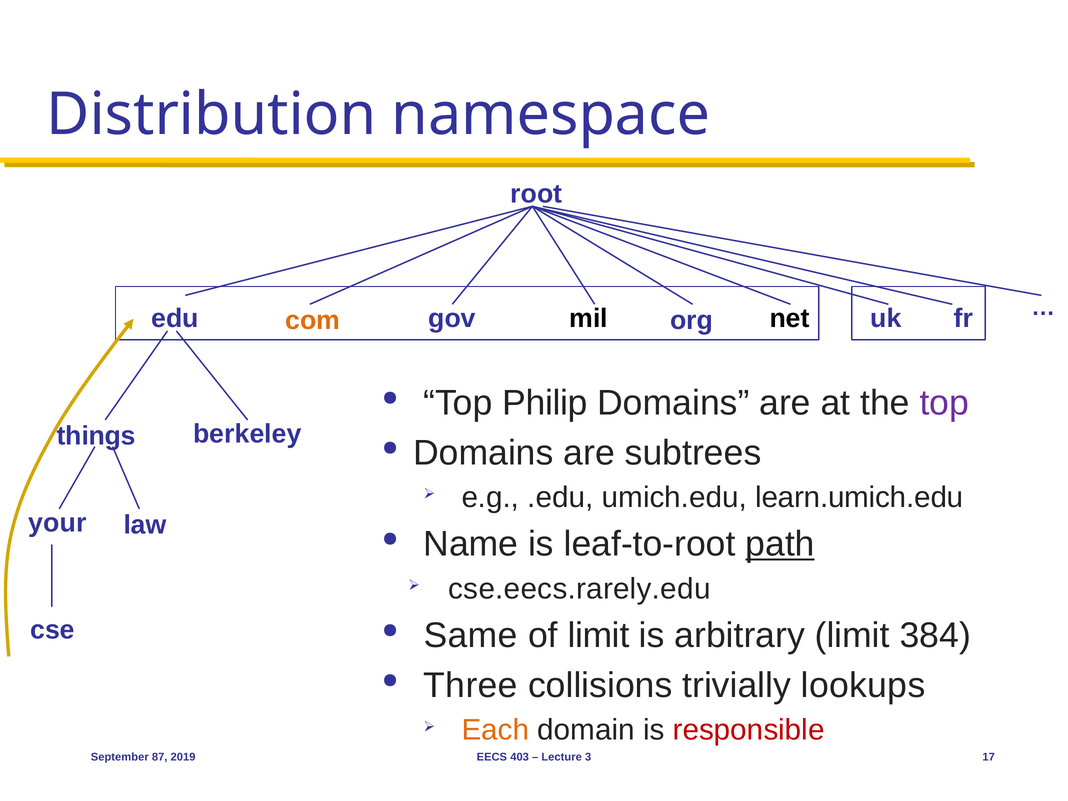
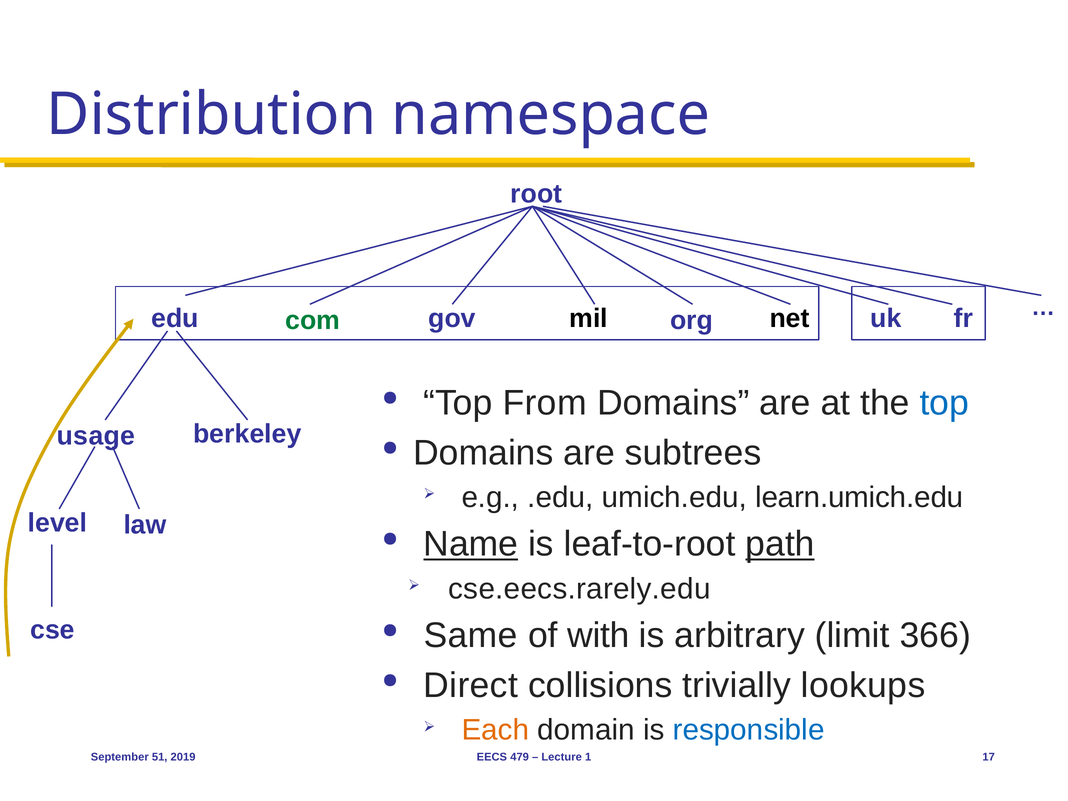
com colour: orange -> green
Philip: Philip -> From
top at (944, 403) colour: purple -> blue
things: things -> usage
your: your -> level
Name underline: none -> present
of limit: limit -> with
384: 384 -> 366
Three: Three -> Direct
responsible colour: red -> blue
87: 87 -> 51
403: 403 -> 479
3: 3 -> 1
